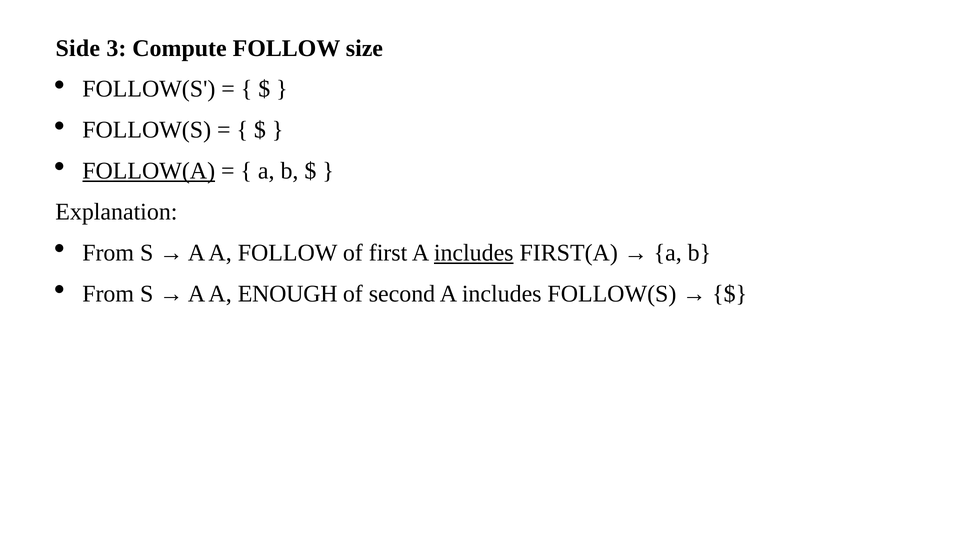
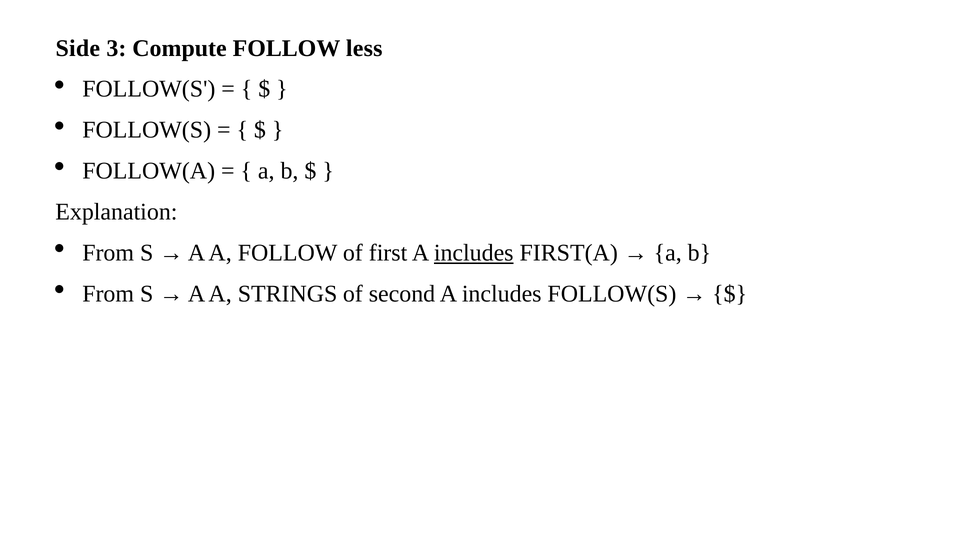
size: size -> less
FOLLOW(A underline: present -> none
ENOUGH: ENOUGH -> STRINGS
